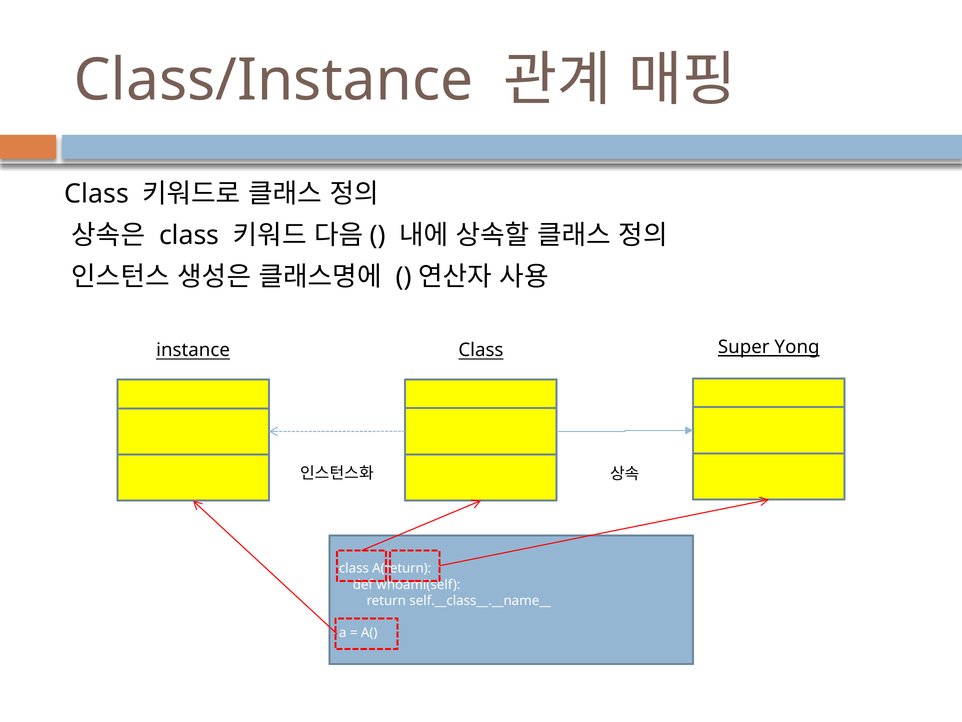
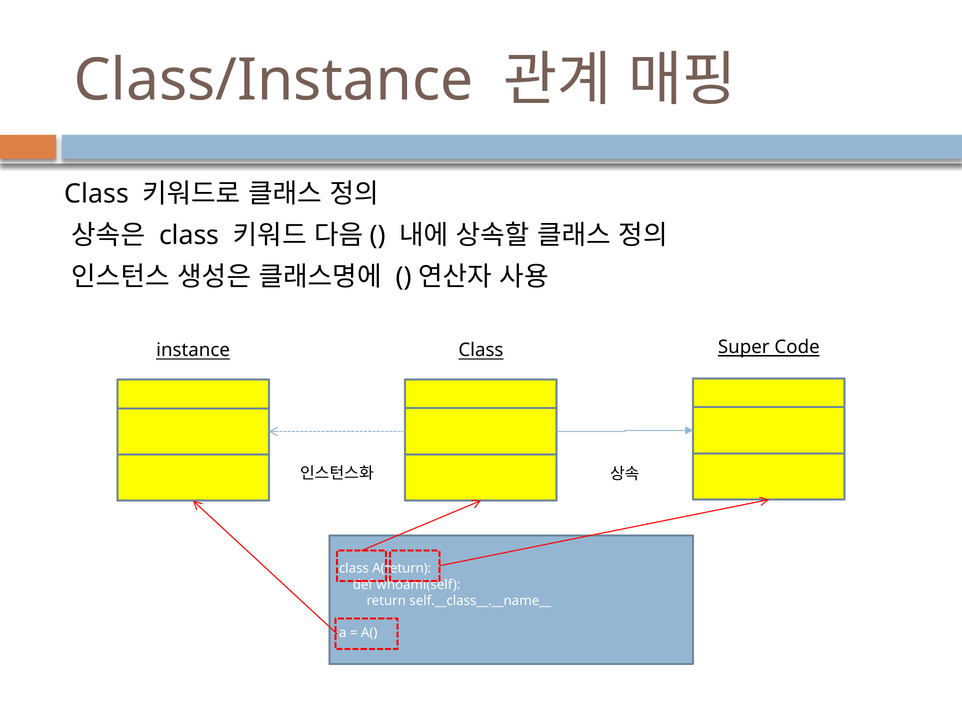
Yong: Yong -> Code
